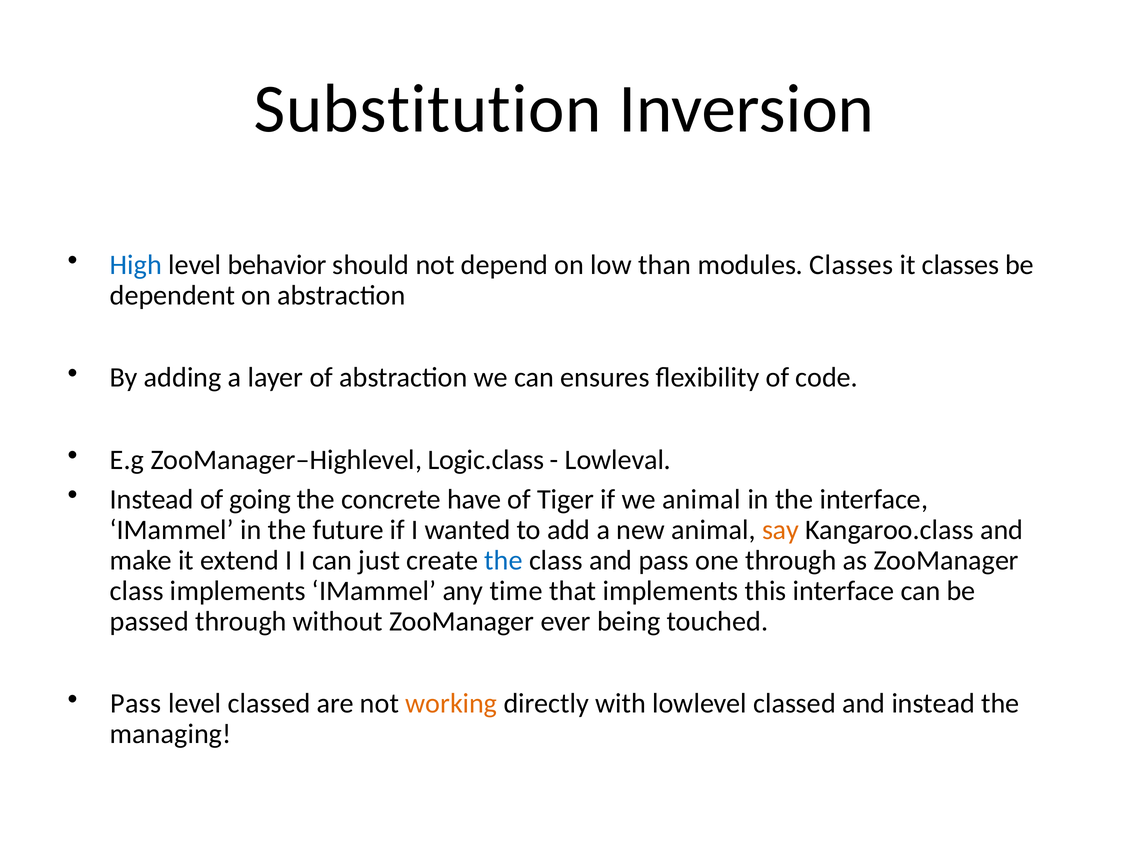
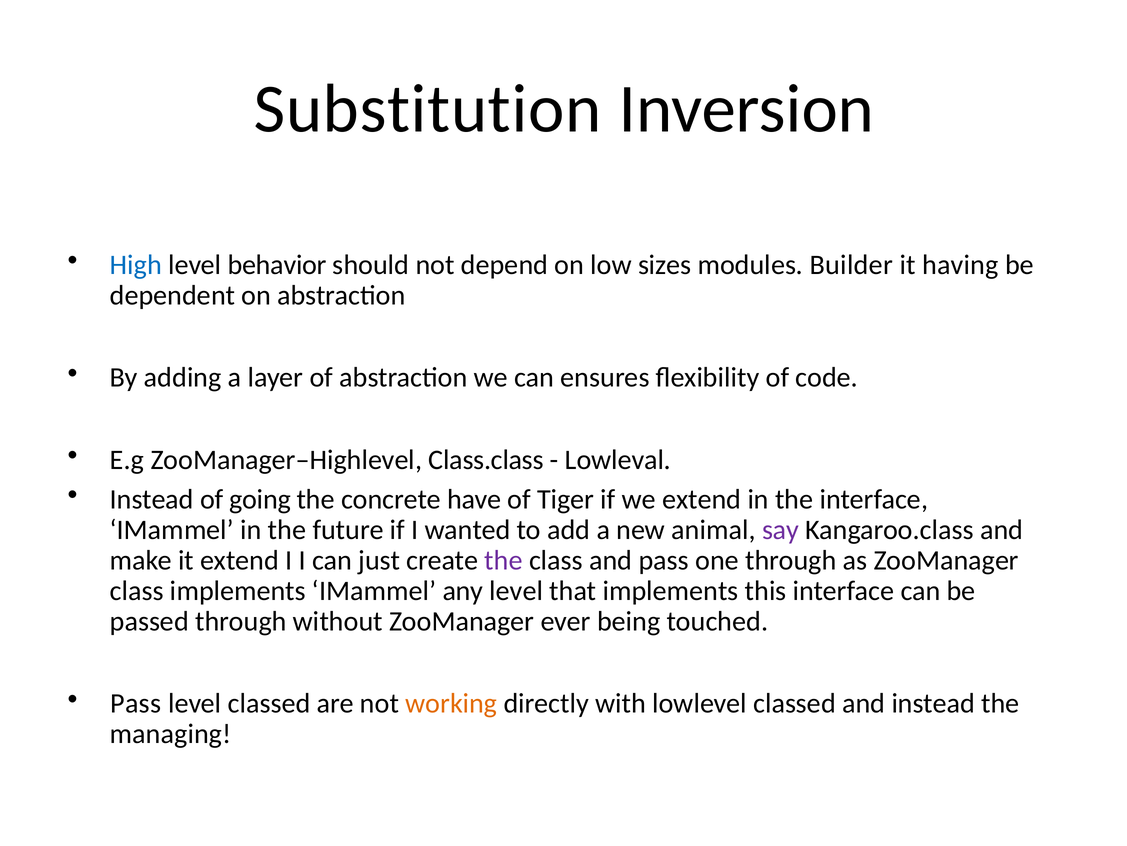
than: than -> sizes
modules Classes: Classes -> Builder
it classes: classes -> having
Logic.class: Logic.class -> Class.class
we animal: animal -> extend
say colour: orange -> purple
the at (504, 560) colour: blue -> purple
any time: time -> level
